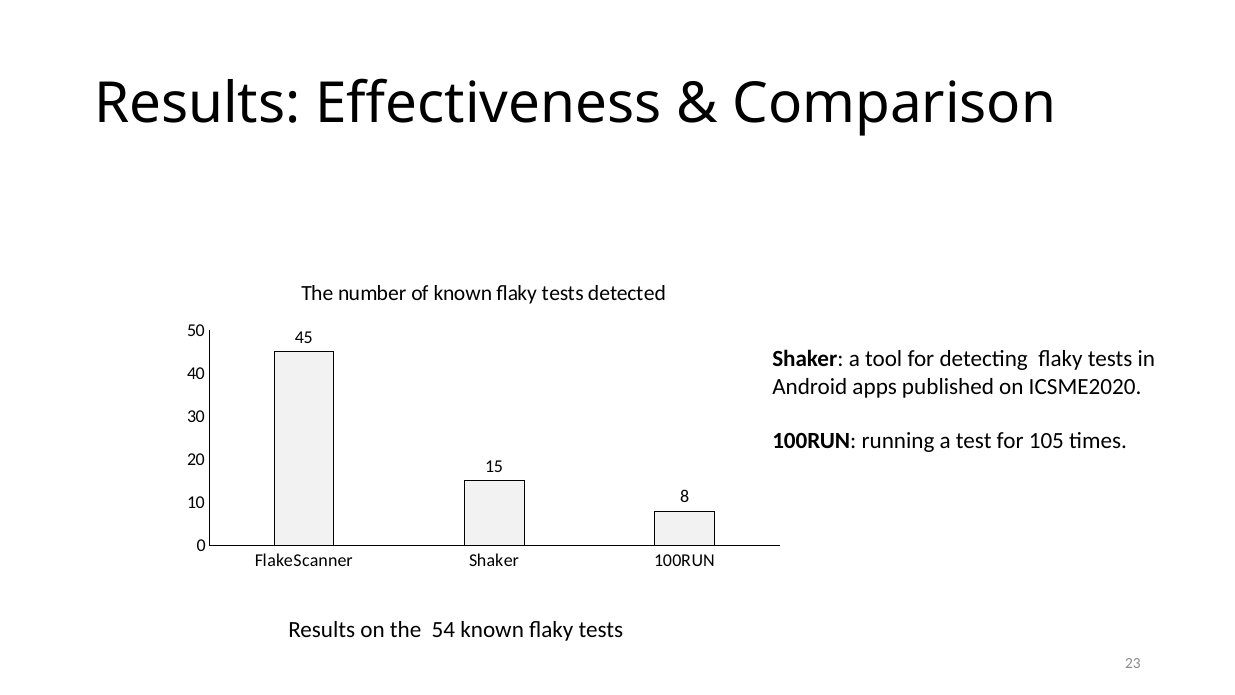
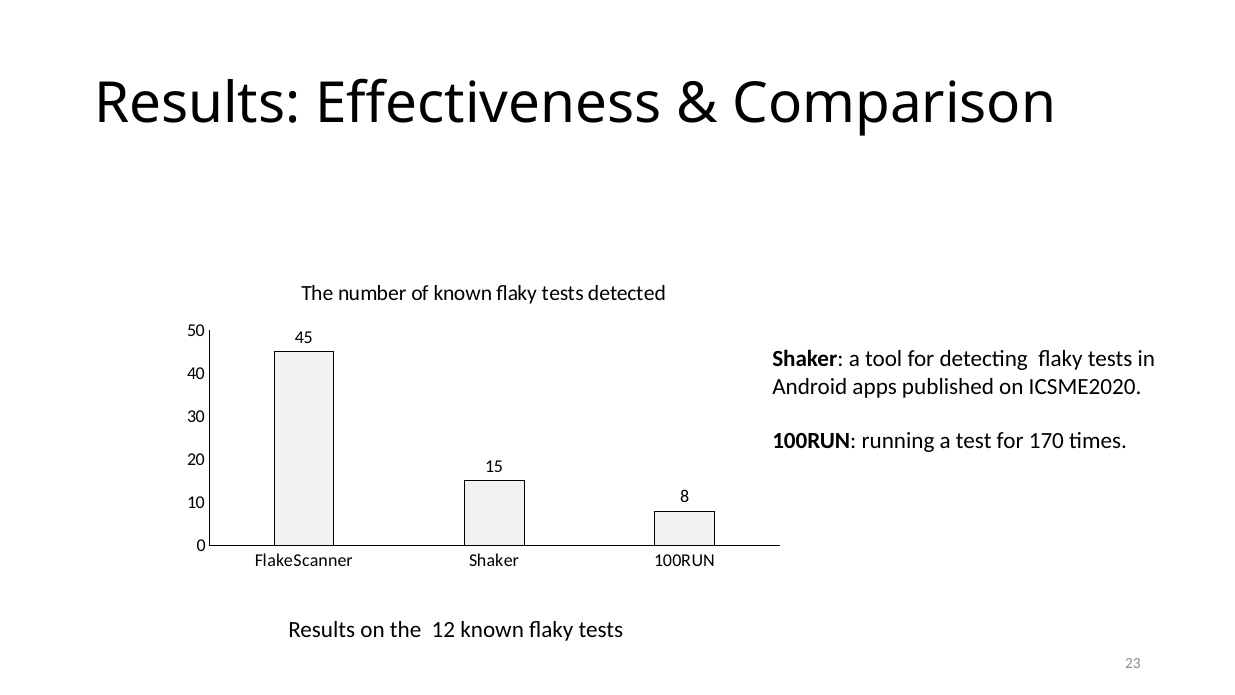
105: 105 -> 170
54: 54 -> 12
